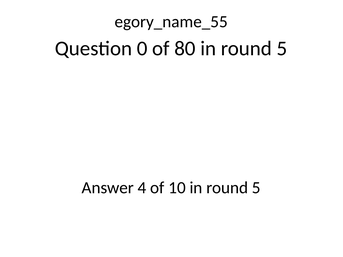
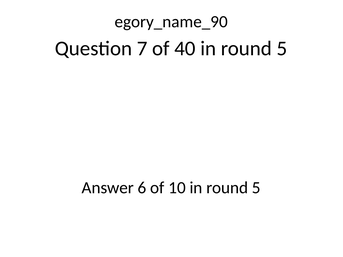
egory_name_55: egory_name_55 -> egory_name_90
0: 0 -> 7
80: 80 -> 40
4: 4 -> 6
